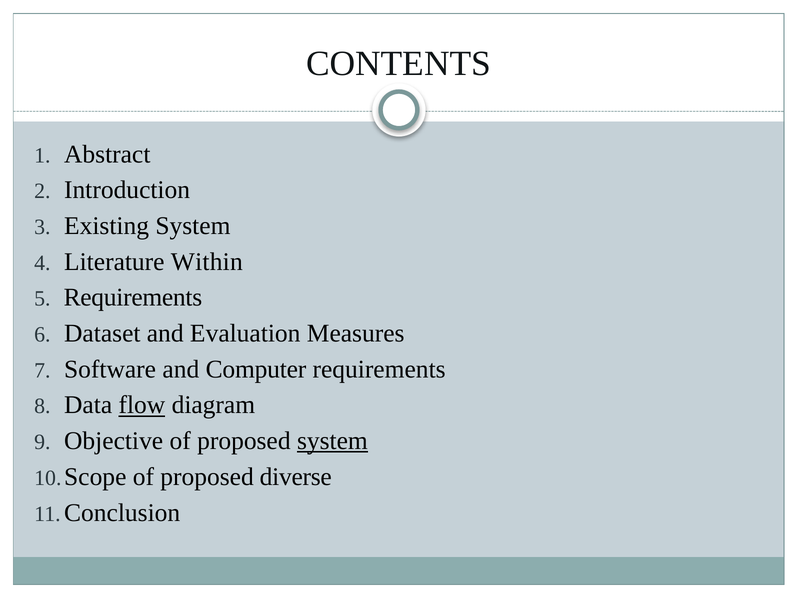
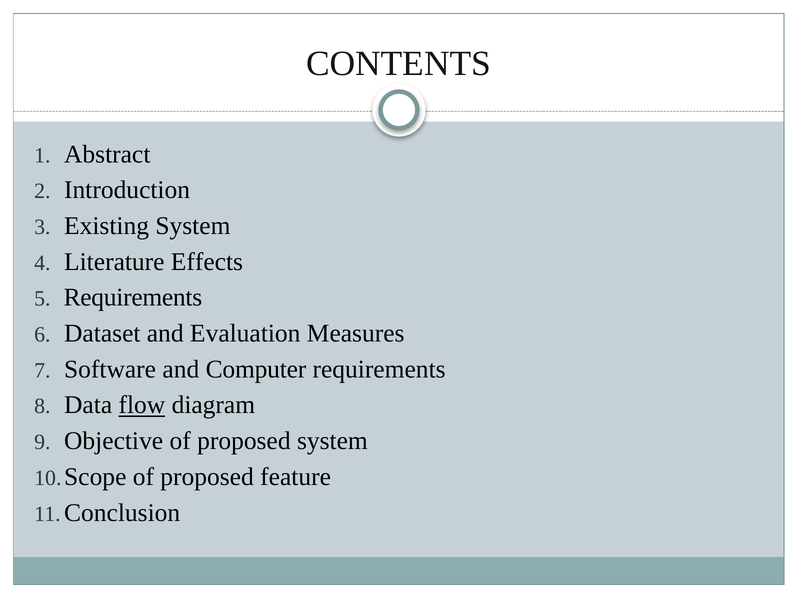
Within: Within -> Effects
system at (332, 441) underline: present -> none
diverse: diverse -> feature
